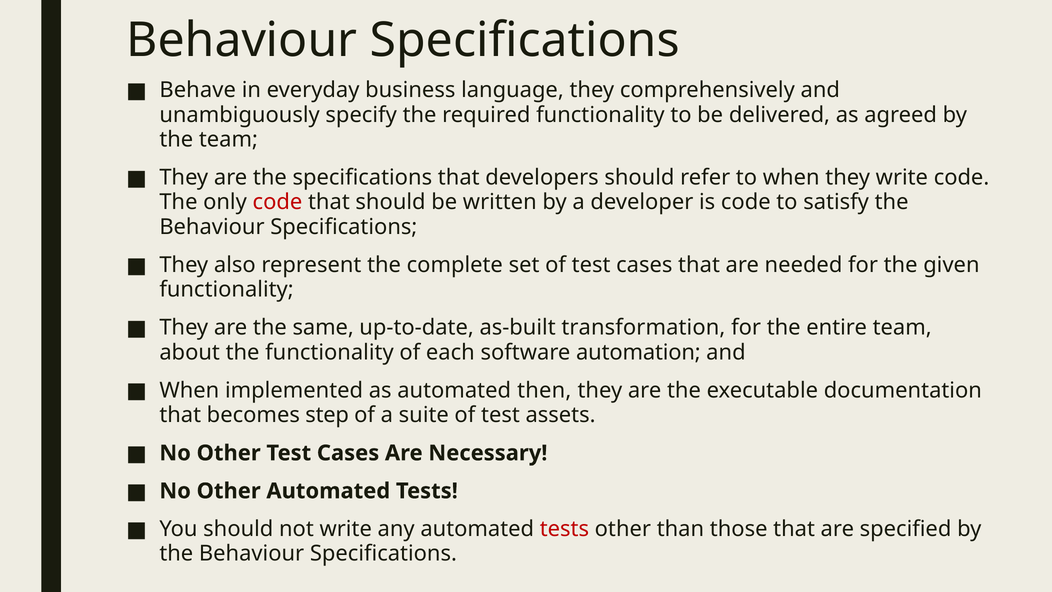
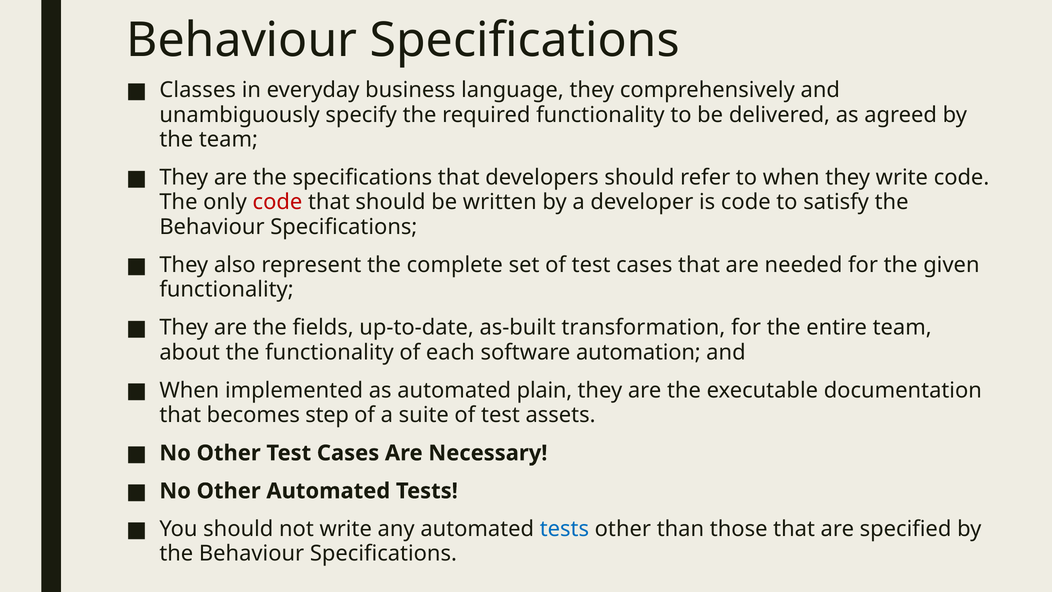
Behave: Behave -> Classes
same: same -> fields
then: then -> plain
tests at (564, 529) colour: red -> blue
